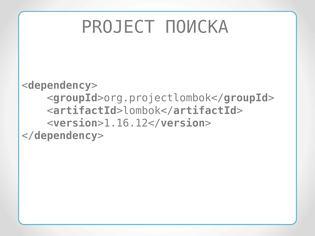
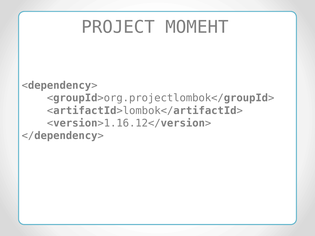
ПОИСКА: ПОИСКА -> МОМЕНТ
